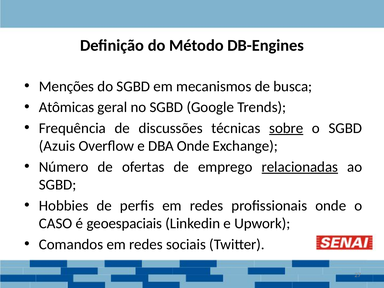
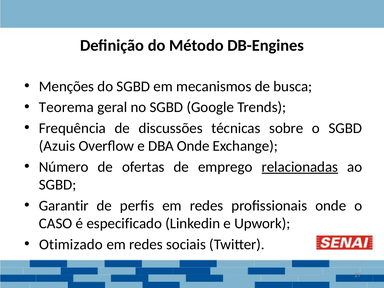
Atômicas: Atômicas -> Teorema
sobre underline: present -> none
Hobbies: Hobbies -> Garantir
geoespaciais: geoespaciais -> especificado
Comandos: Comandos -> Otimizado
